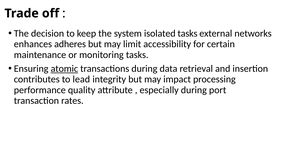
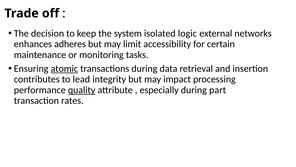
isolated tasks: tasks -> logic
quality underline: none -> present
port: port -> part
